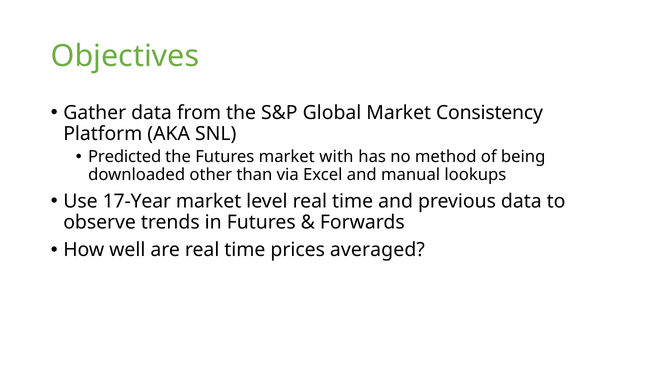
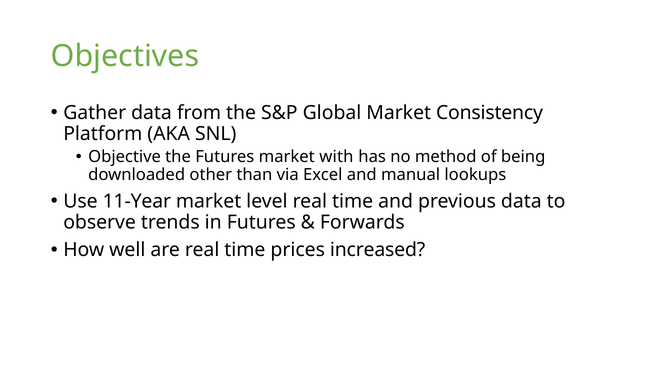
Predicted: Predicted -> Objective
17-Year: 17-Year -> 11-Year
averaged: averaged -> increased
